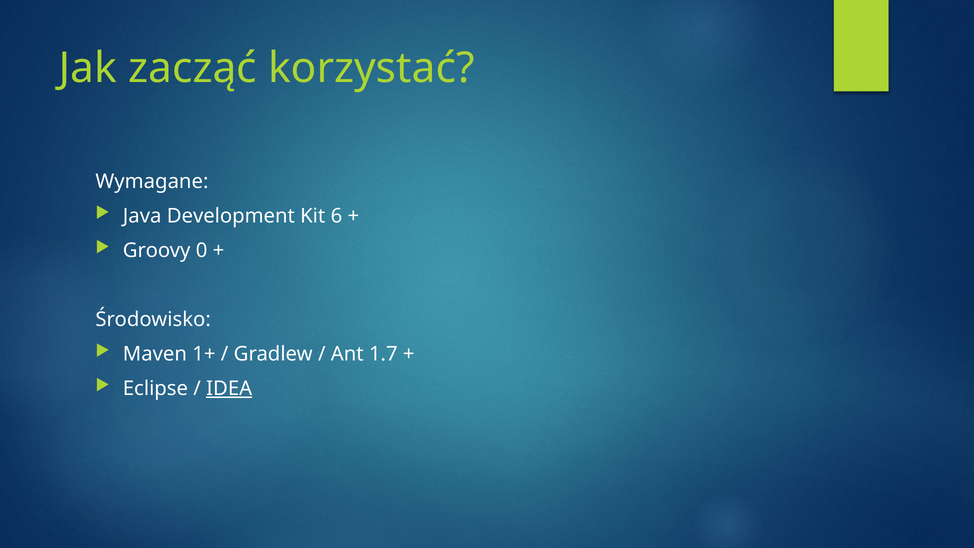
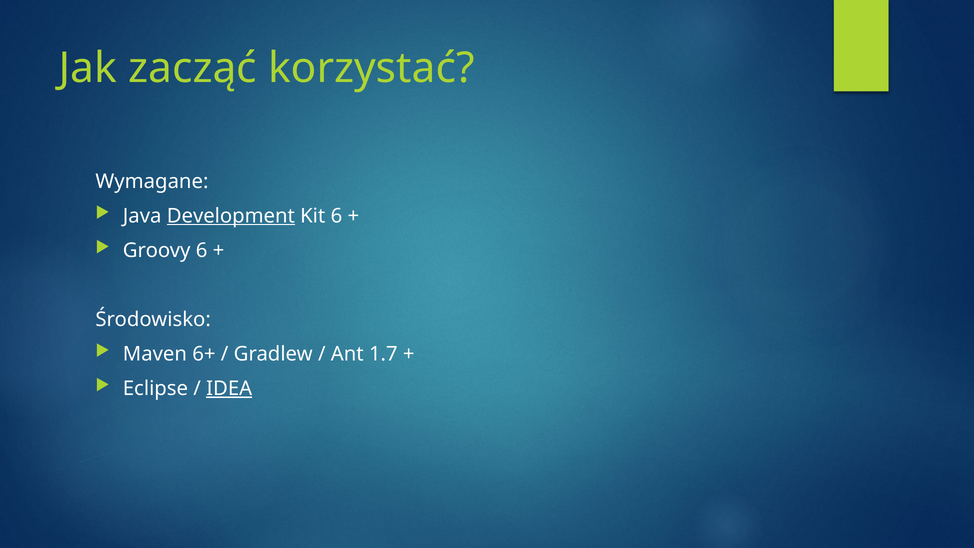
Development underline: none -> present
Groovy 0: 0 -> 6
1+: 1+ -> 6+
